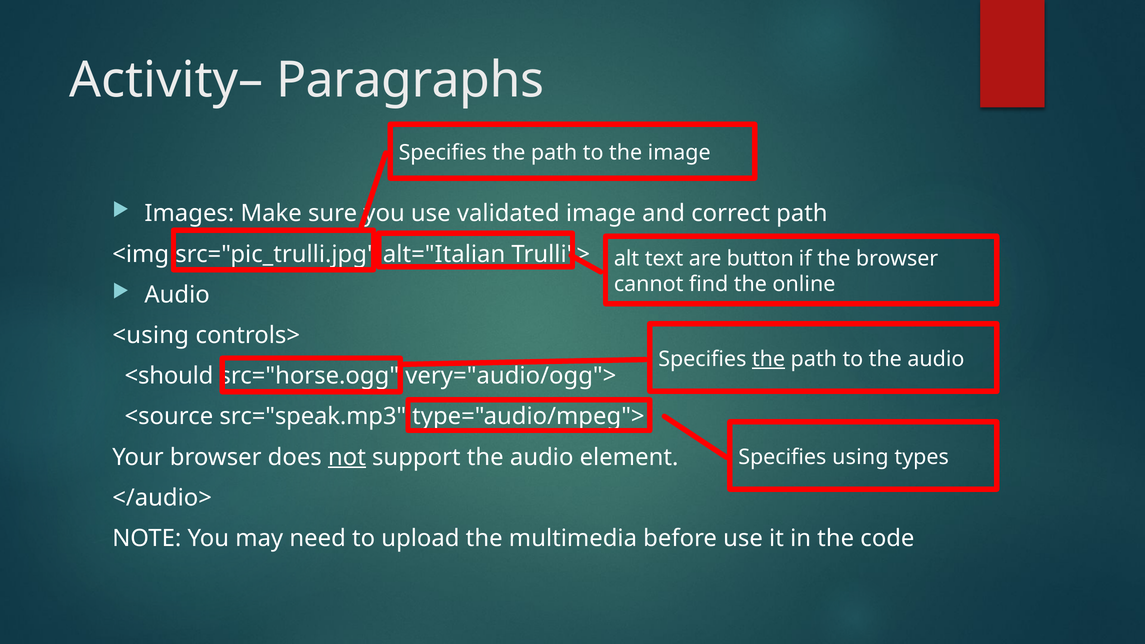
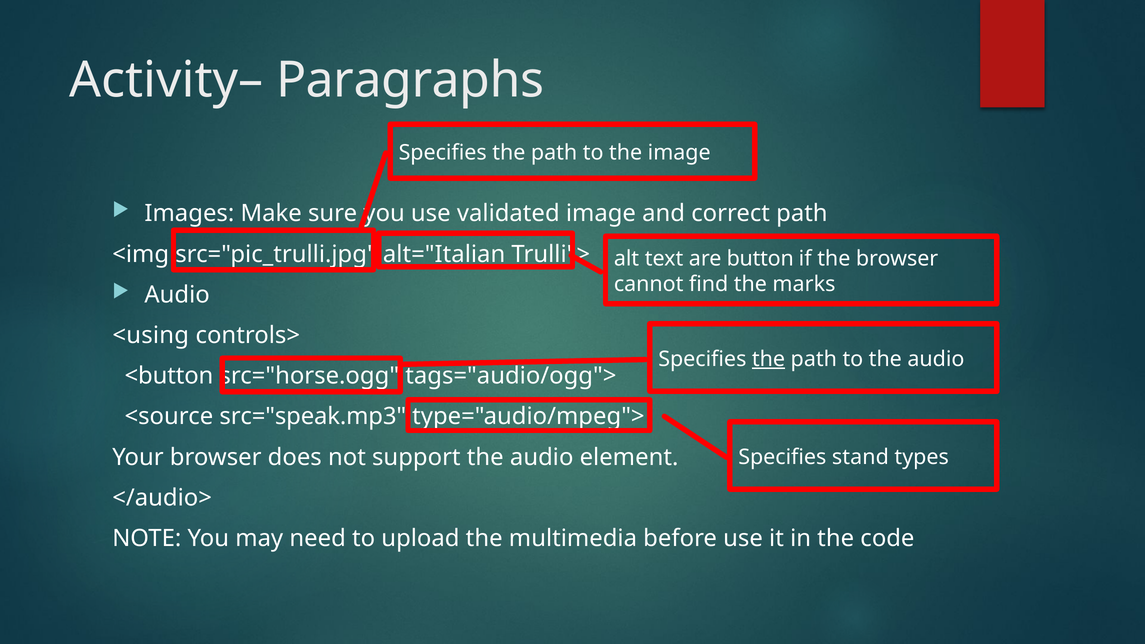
online: online -> marks
<should: <should -> <button
very="audio/ogg">: very="audio/ogg"> -> tags="audio/ogg">
not underline: present -> none
using: using -> stand
